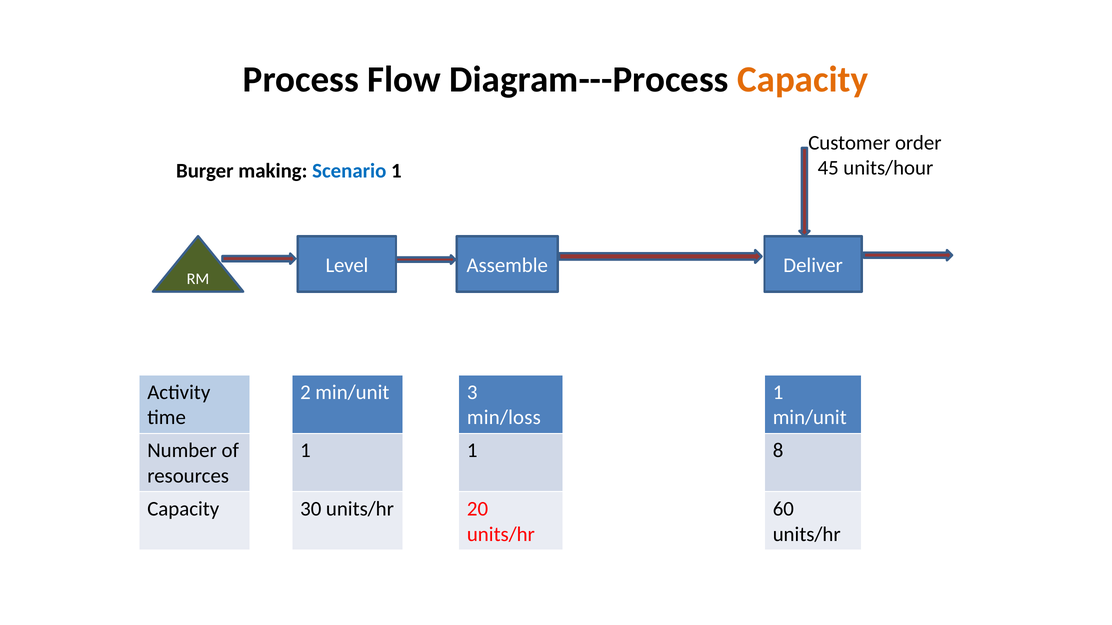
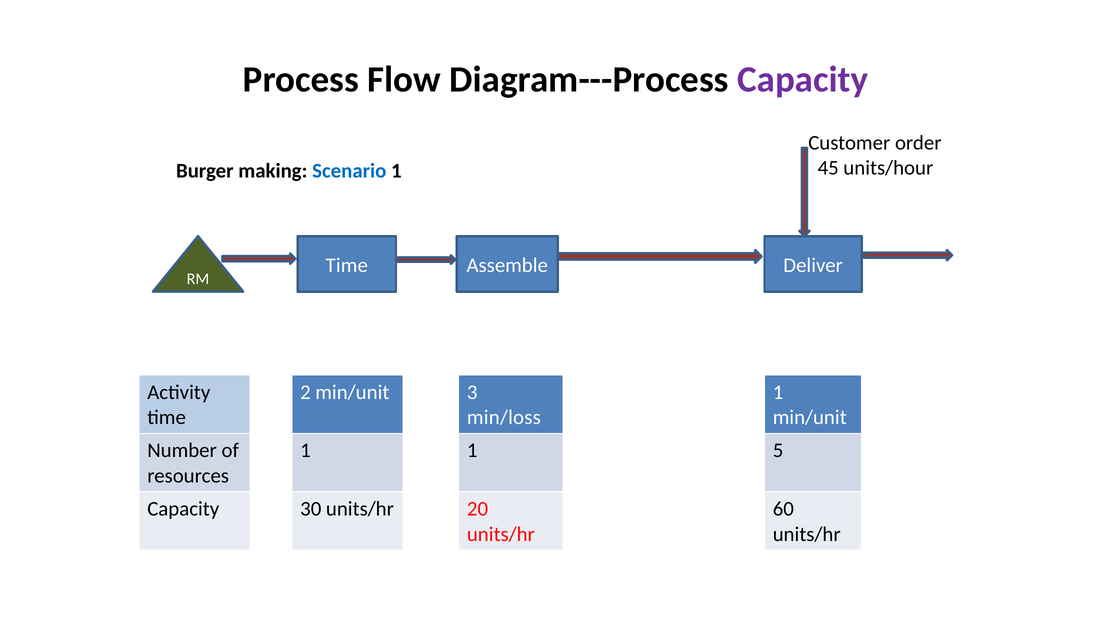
Capacity at (803, 80) colour: orange -> purple
Level at (347, 266): Level -> Time
8: 8 -> 5
